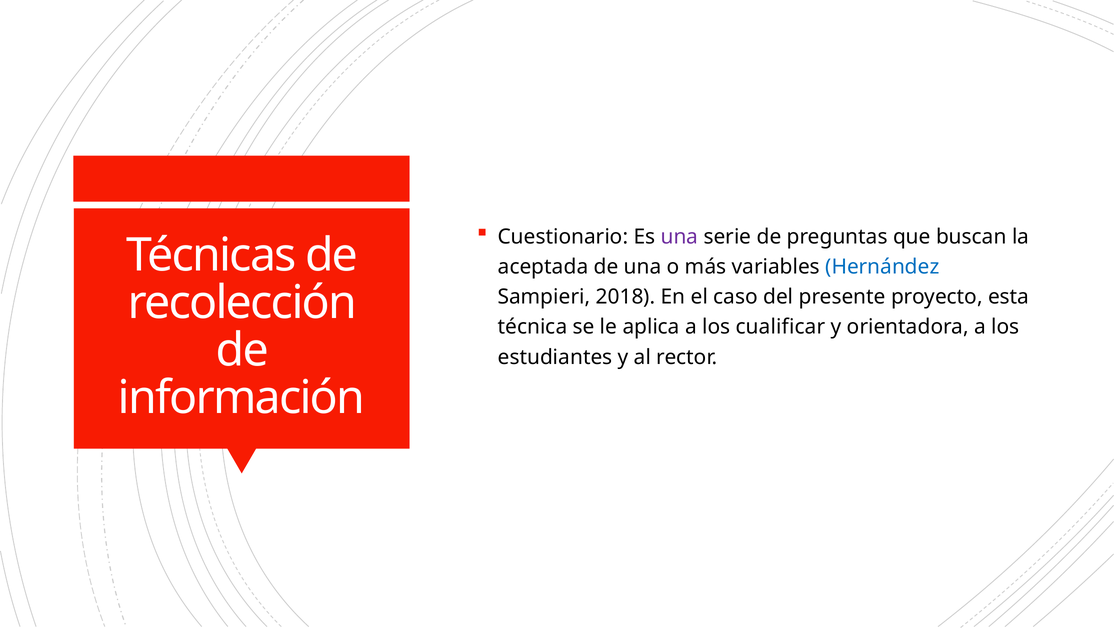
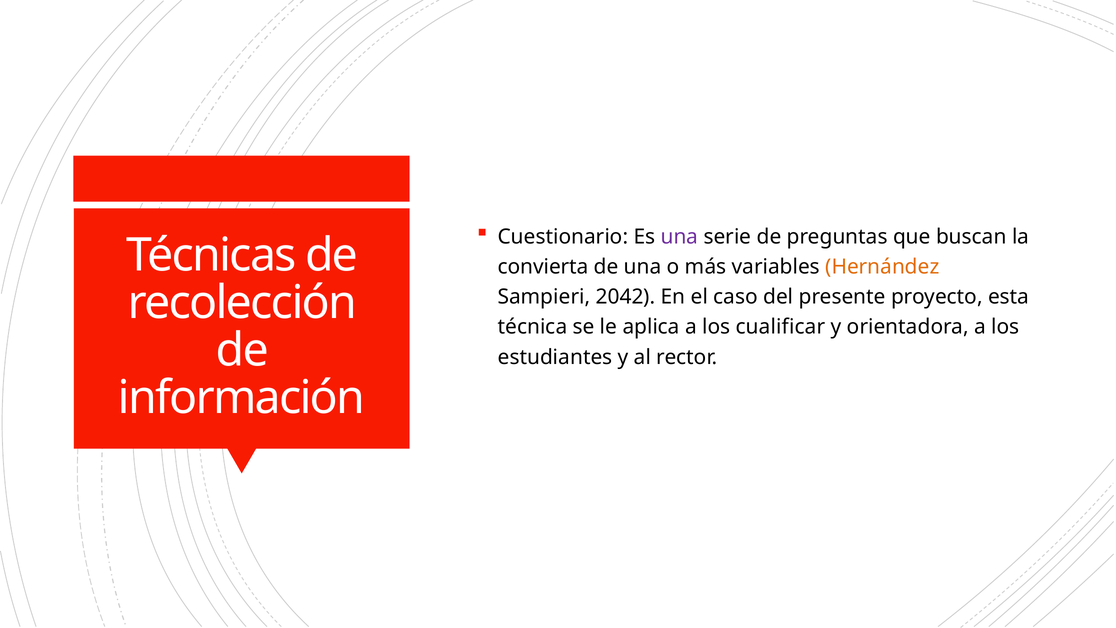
aceptada: aceptada -> convierta
Hernández colour: blue -> orange
2018: 2018 -> 2042
